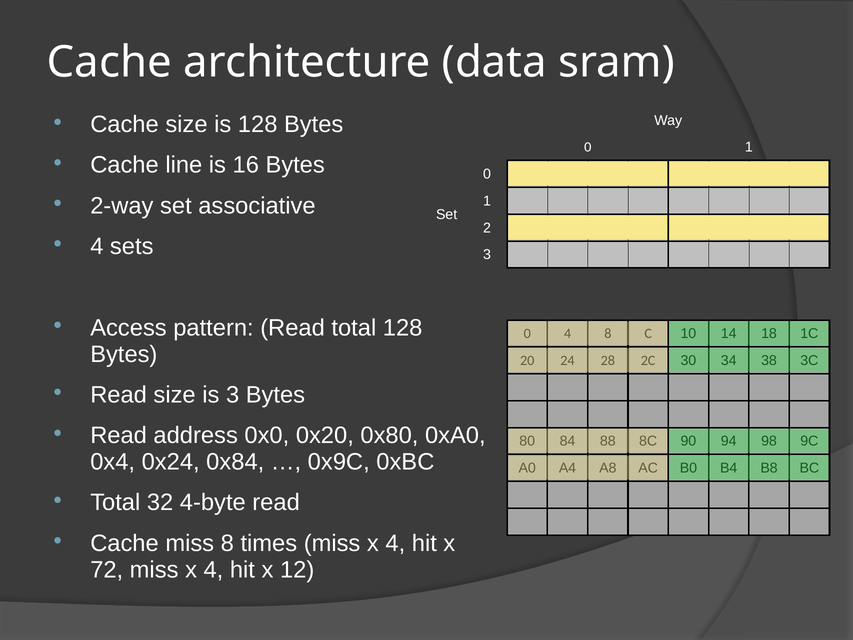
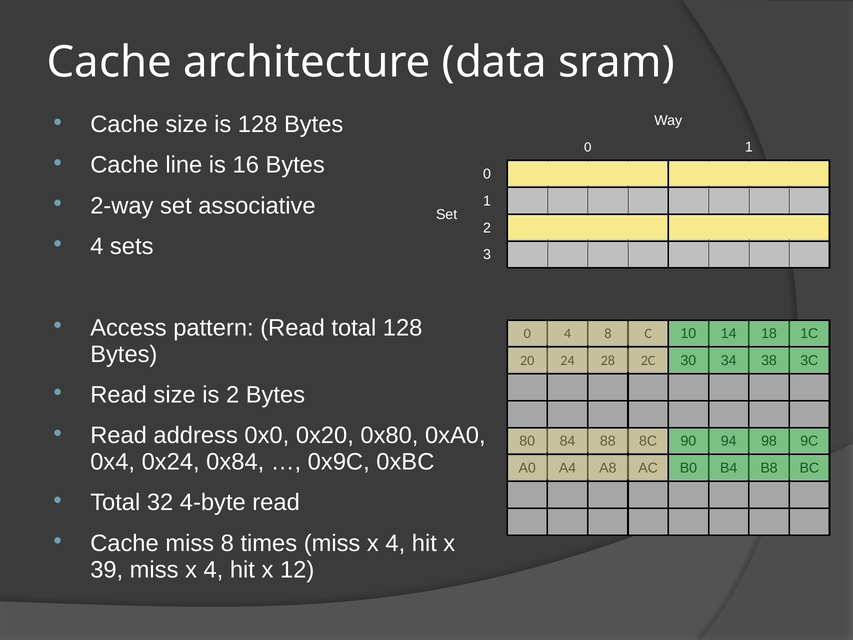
is 3: 3 -> 2
72: 72 -> 39
